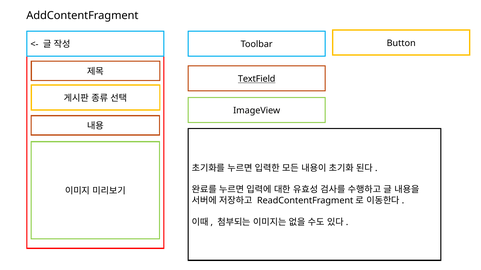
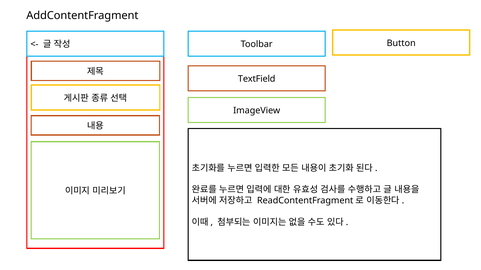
TextField underline: present -> none
